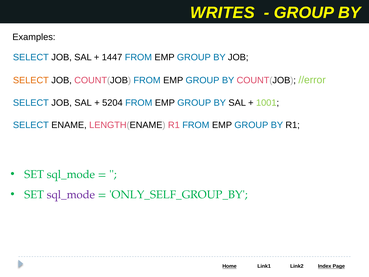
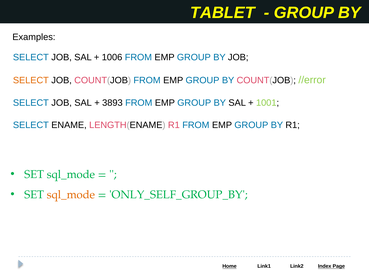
WRITES: WRITES -> TABLET
1447: 1447 -> 1006
5204: 5204 -> 3893
sql_mode at (71, 194) colour: purple -> orange
